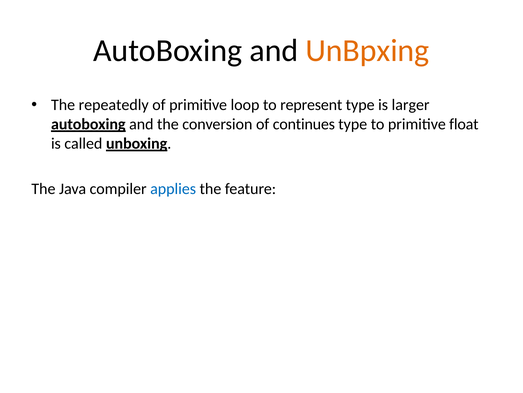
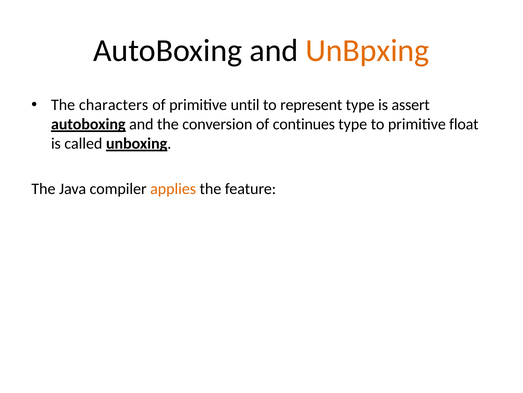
repeatedly: repeatedly -> characters
loop: loop -> until
larger: larger -> assert
applies colour: blue -> orange
